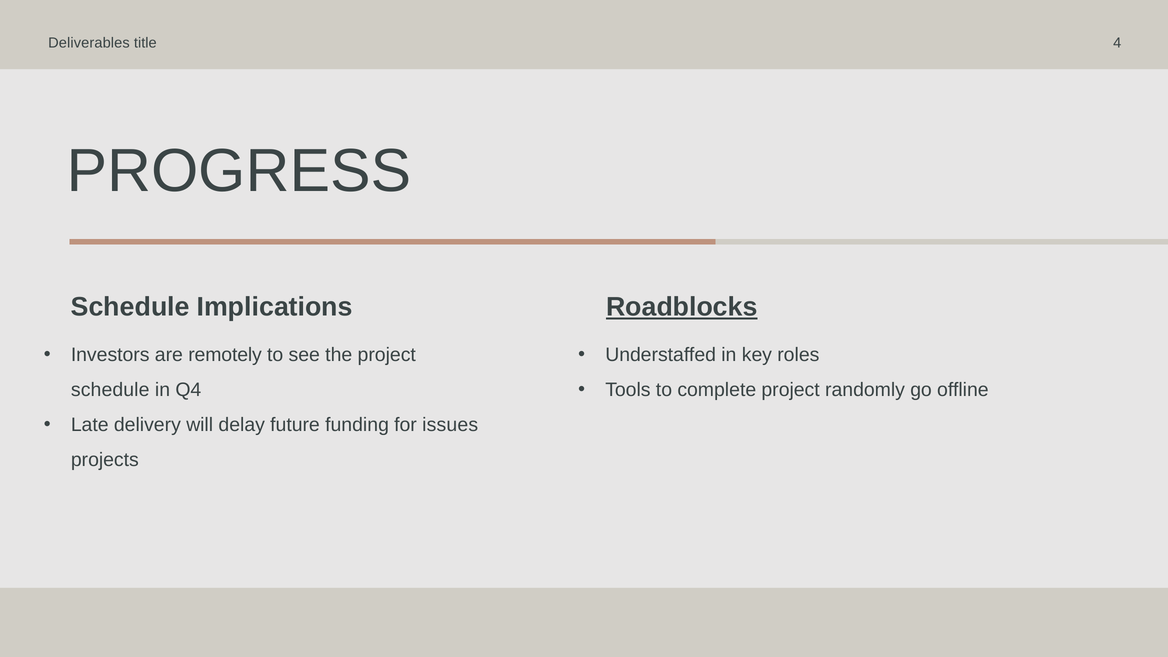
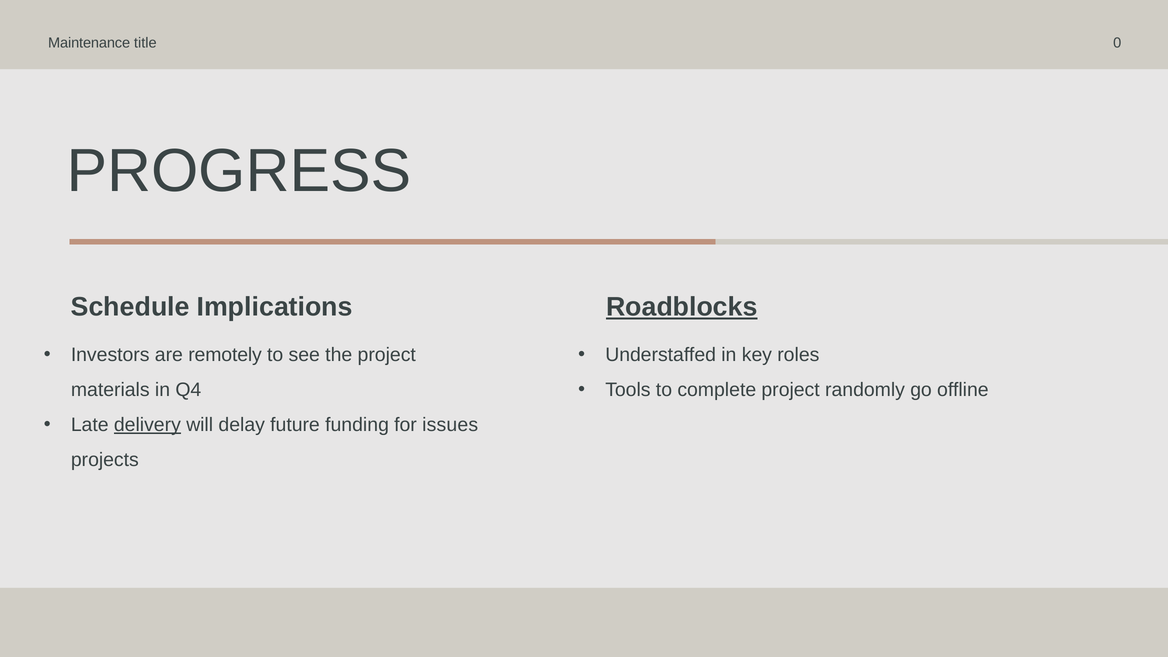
Deliverables: Deliverables -> Maintenance
4: 4 -> 0
schedule at (110, 390): schedule -> materials
delivery underline: none -> present
